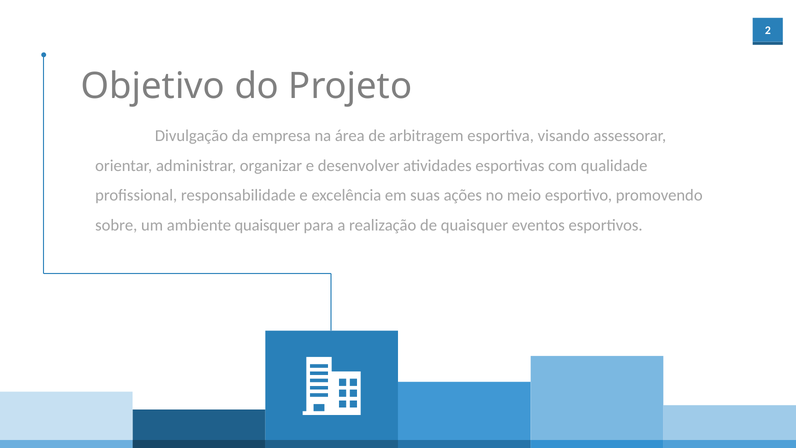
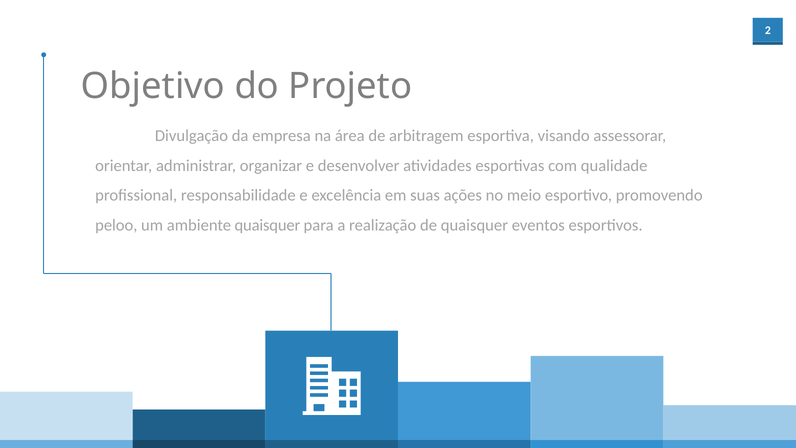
sobre: sobre -> peloo
